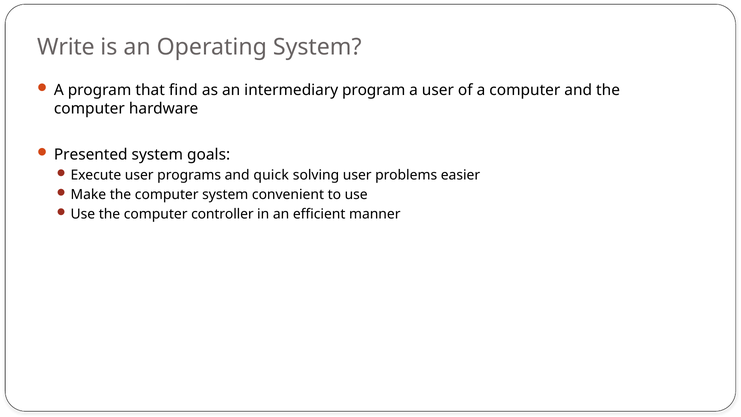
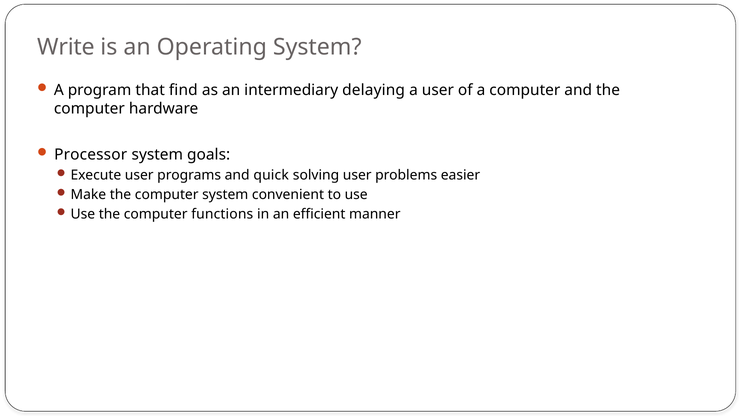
intermediary program: program -> delaying
Presented: Presented -> Processor
controller: controller -> functions
